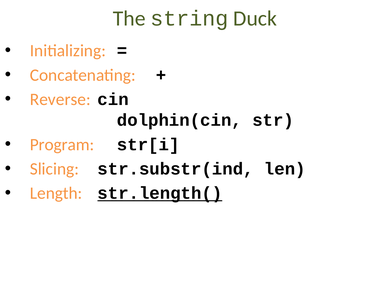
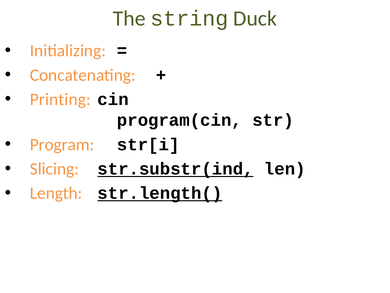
Reverse: Reverse -> Printing
dolphin(cin: dolphin(cin -> program(cin
str.substr(ind underline: none -> present
